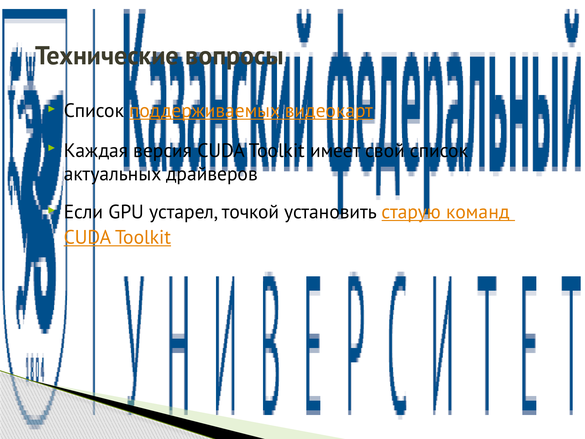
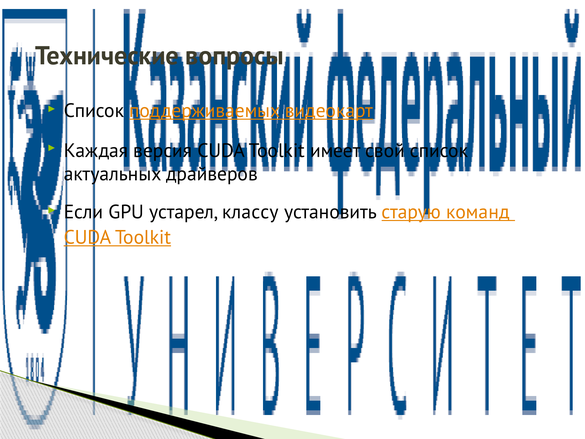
точкой: точкой -> классу
